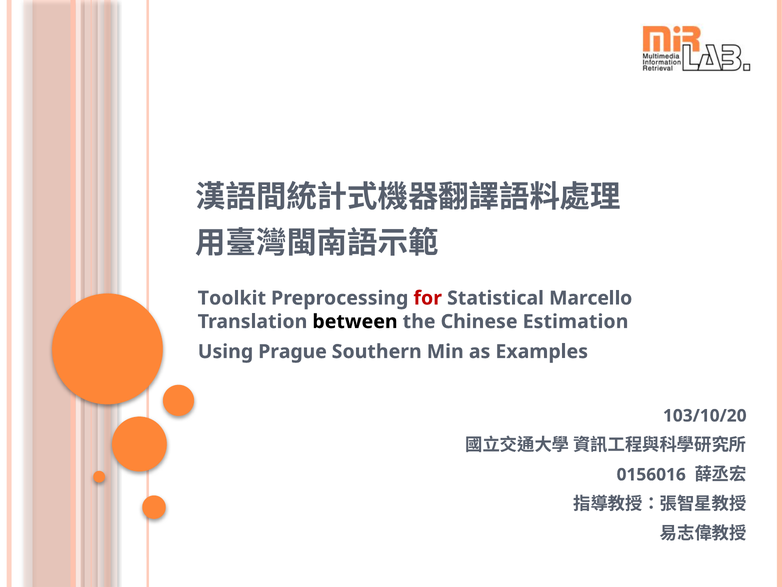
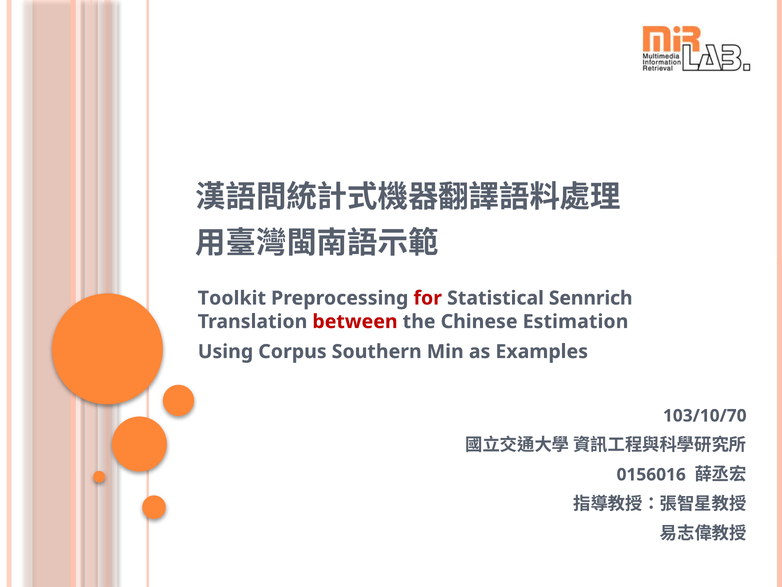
Marcello: Marcello -> Sennrich
between colour: black -> red
Prague: Prague -> Corpus
103/10/20: 103/10/20 -> 103/10/70
